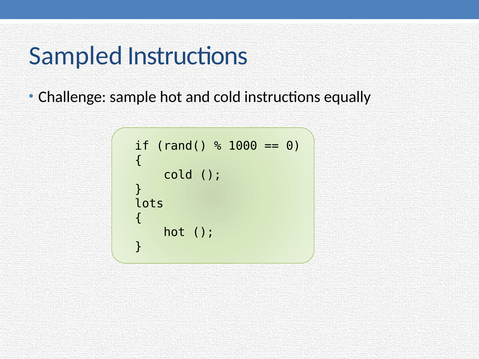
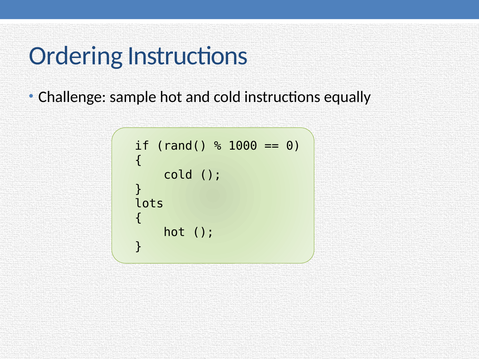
Sampled: Sampled -> Ordering
